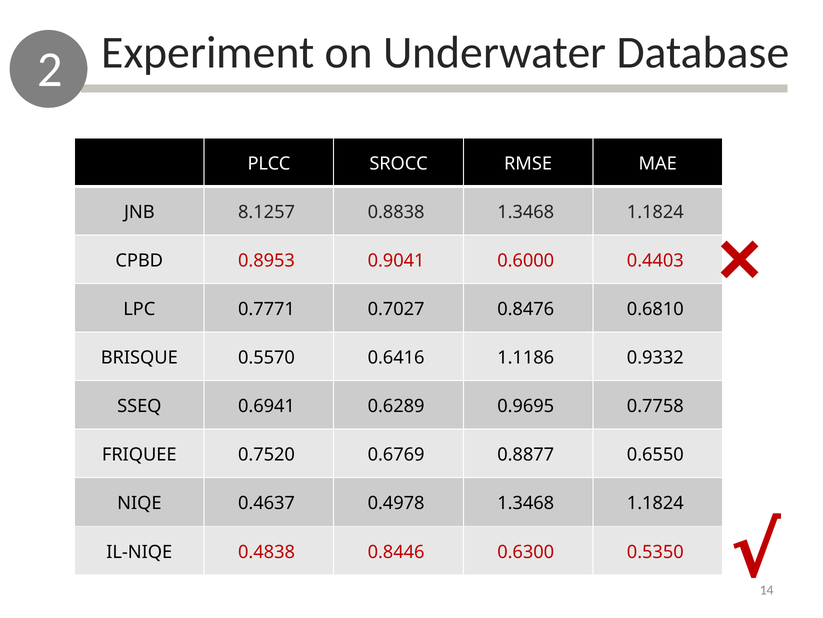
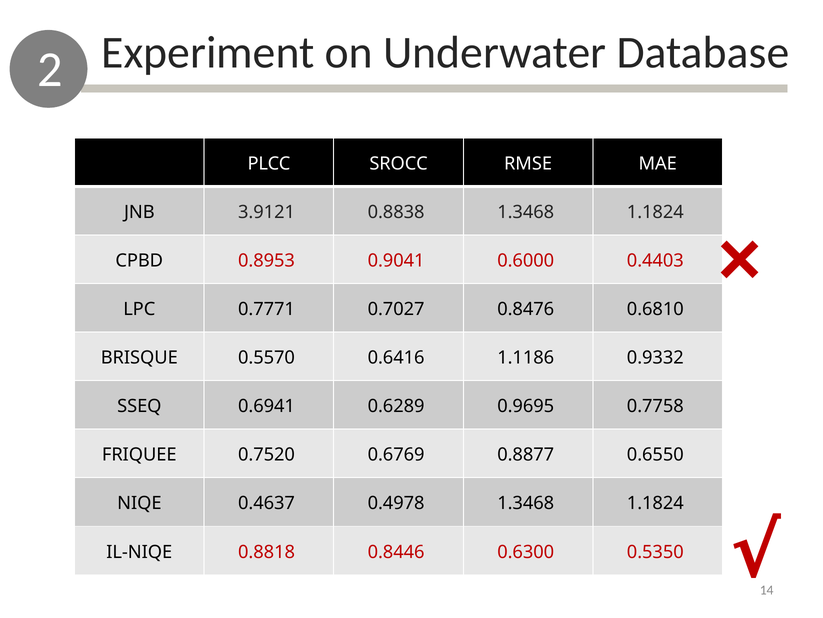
8.1257: 8.1257 -> 3.9121
0.4838: 0.4838 -> 0.8818
